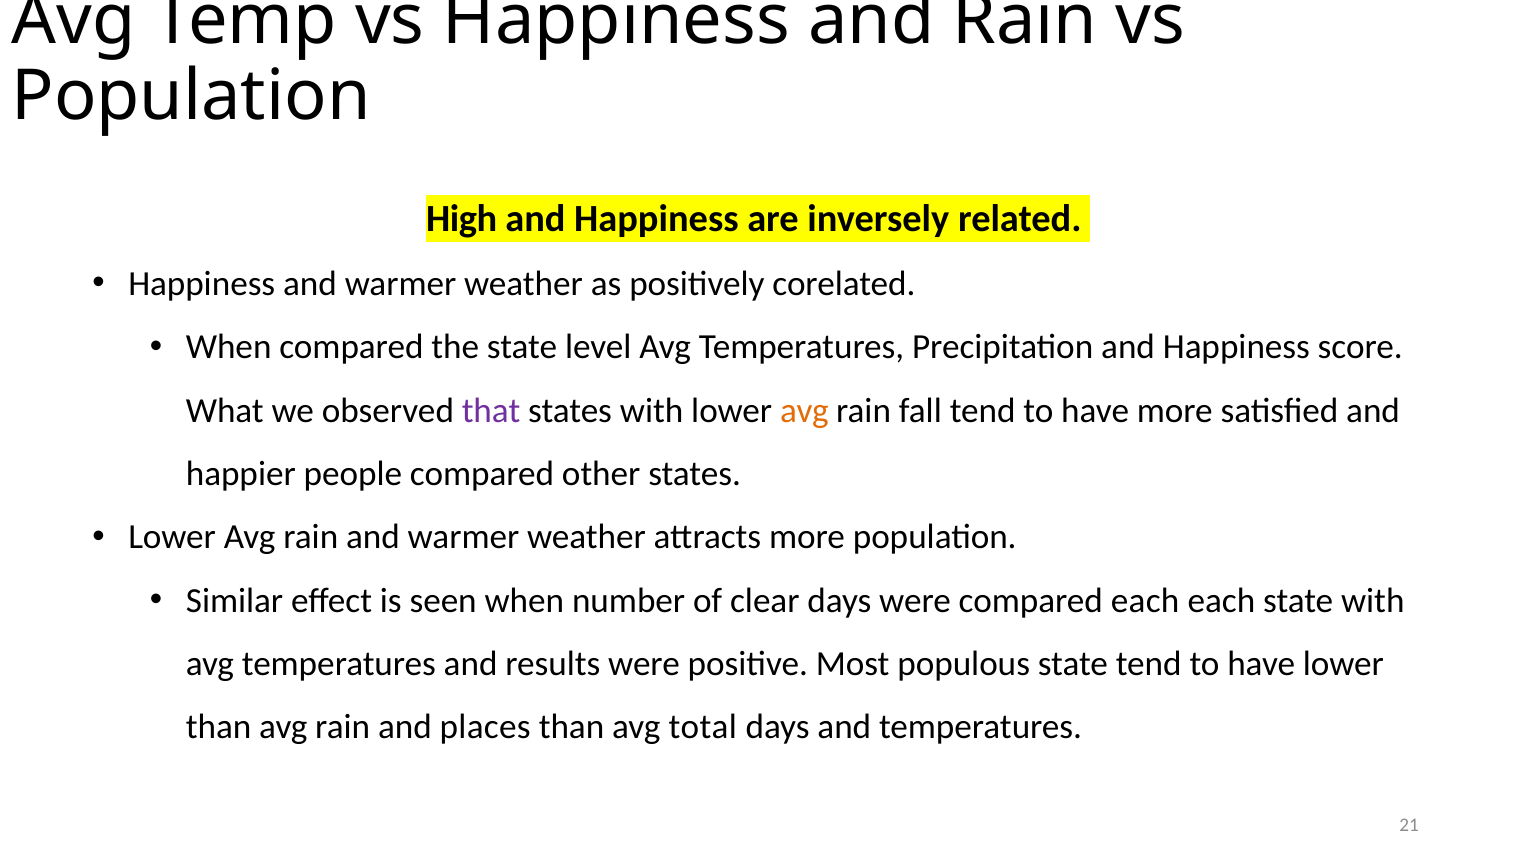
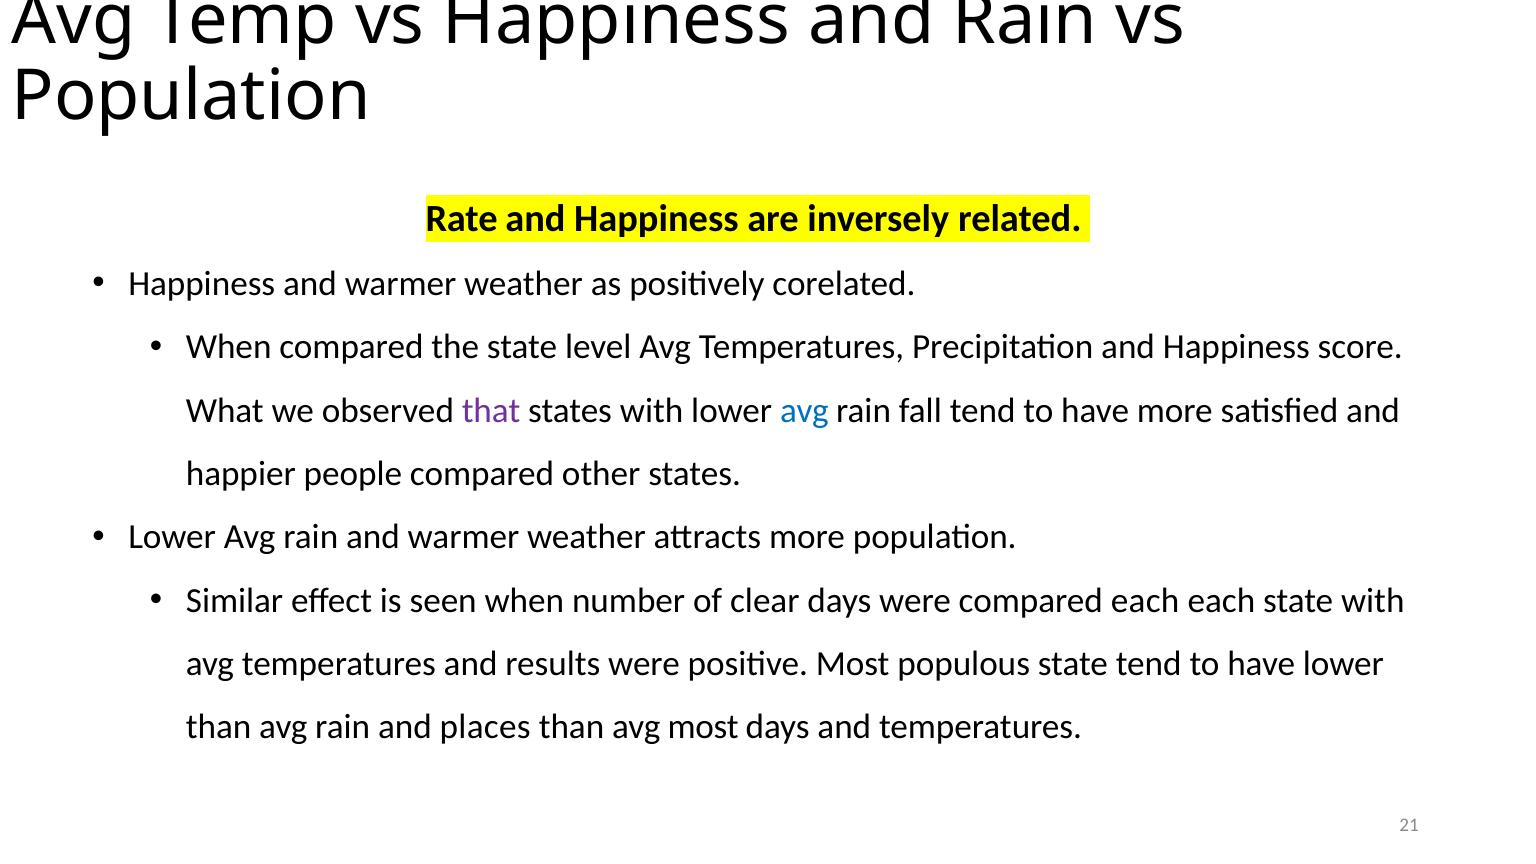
High: High -> Rate
avg at (804, 411) colour: orange -> blue
avg total: total -> most
